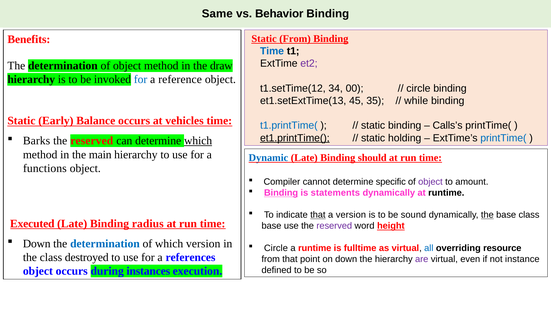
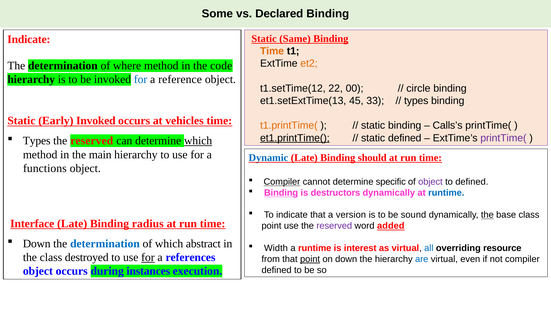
Same: Same -> Some
Behavior: Behavior -> Declared
Static From: From -> Same
Benefits at (29, 40): Benefits -> Indicate
Time at (272, 51) colour: blue -> orange
et2 colour: purple -> orange
determination of object: object -> where
draw: draw -> code
34: 34 -> 22
35: 35 -> 33
while at (416, 101): while -> types
Early Balance: Balance -> Invoked
t1.printTime( colour: blue -> orange
static holding: holding -> defined
printTime( at (503, 138) colour: blue -> purple
Barks at (37, 141): Barks -> Types
Compiler at (282, 182) underline: none -> present
to amount: amount -> defined
statements: statements -> destructors
runtime at (446, 193) colour: black -> blue
that at (318, 215) underline: present -> none
Executed: Executed -> Interface
base at (271, 226): base -> point
height: height -> added
which version: version -> abstract
Circle at (276, 248): Circle -> Width
fulltime: fulltime -> interest
for at (148, 257) underline: none -> present
point at (310, 259) underline: none -> present
are colour: purple -> blue
not instance: instance -> compiler
